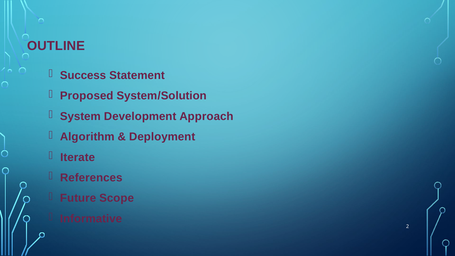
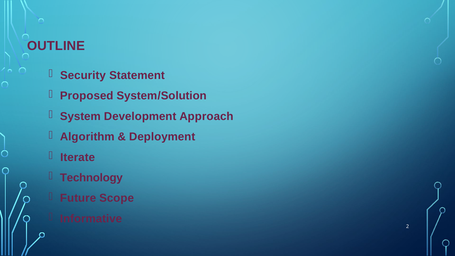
Success: Success -> Security
References: References -> Technology
